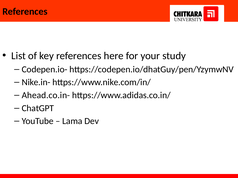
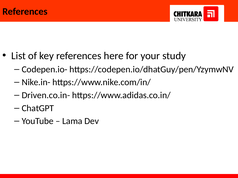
Ahead.co.in-: Ahead.co.in- -> Driven.co.in-
